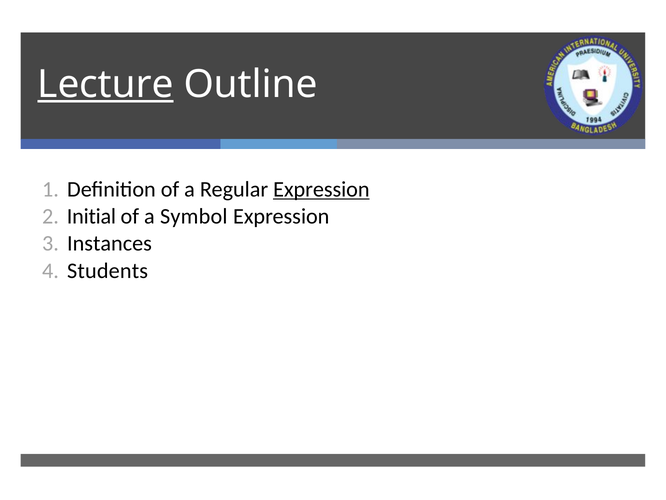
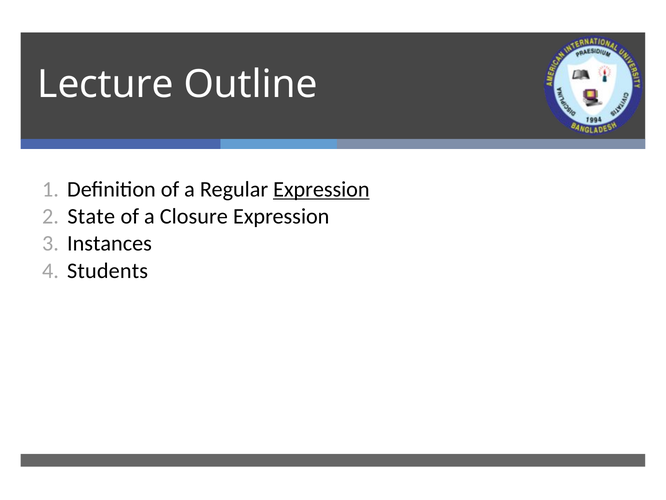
Lecture underline: present -> none
Initial: Initial -> State
Symbol: Symbol -> Closure
